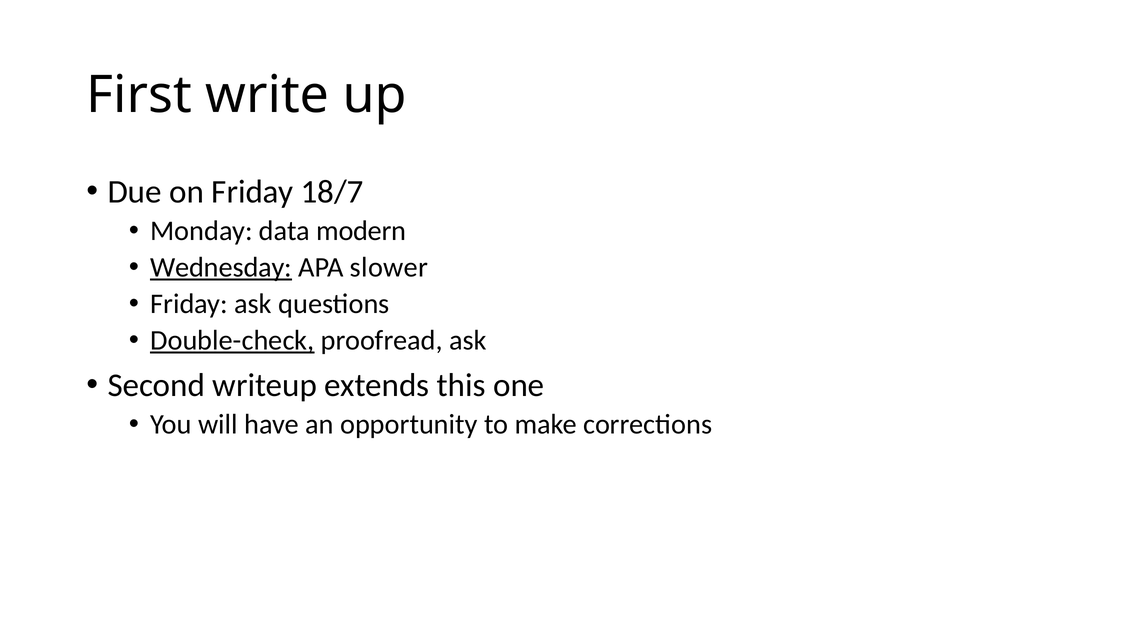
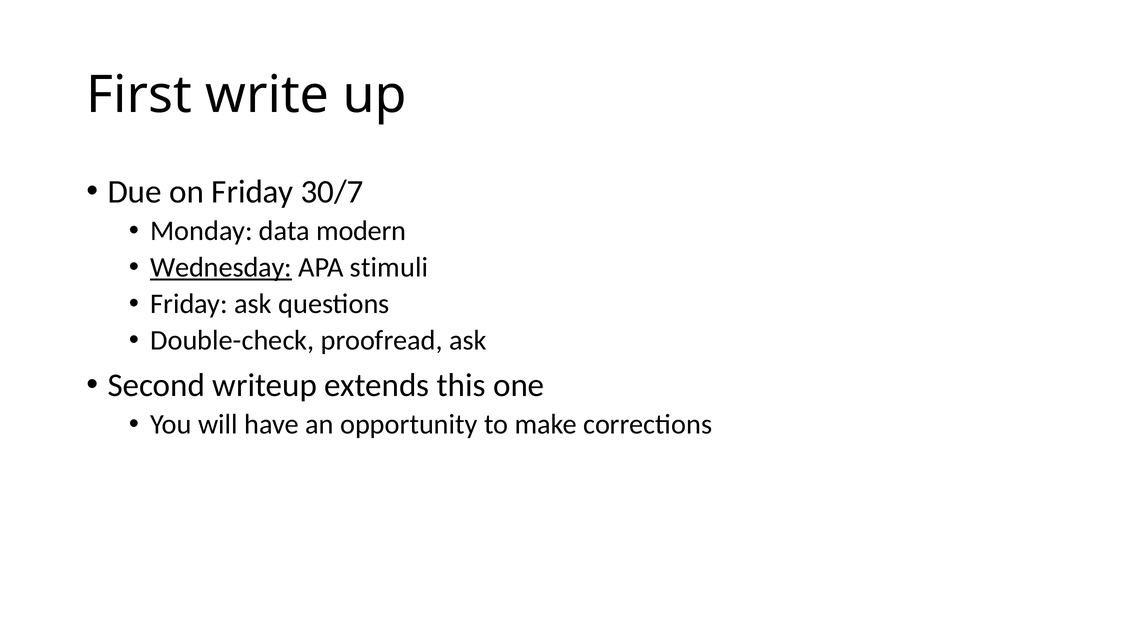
18/7: 18/7 -> 30/7
slower: slower -> stimuli
Double-check underline: present -> none
